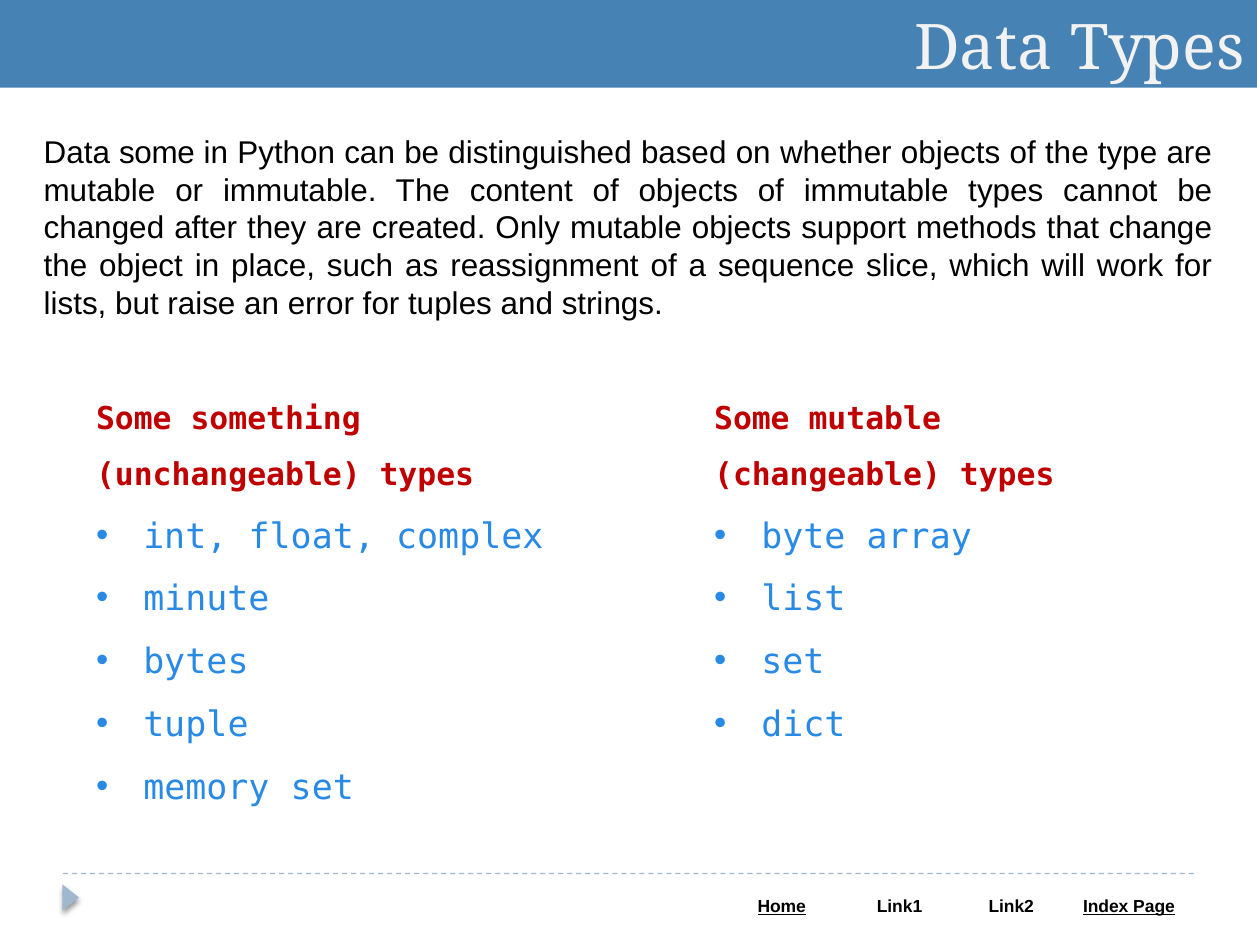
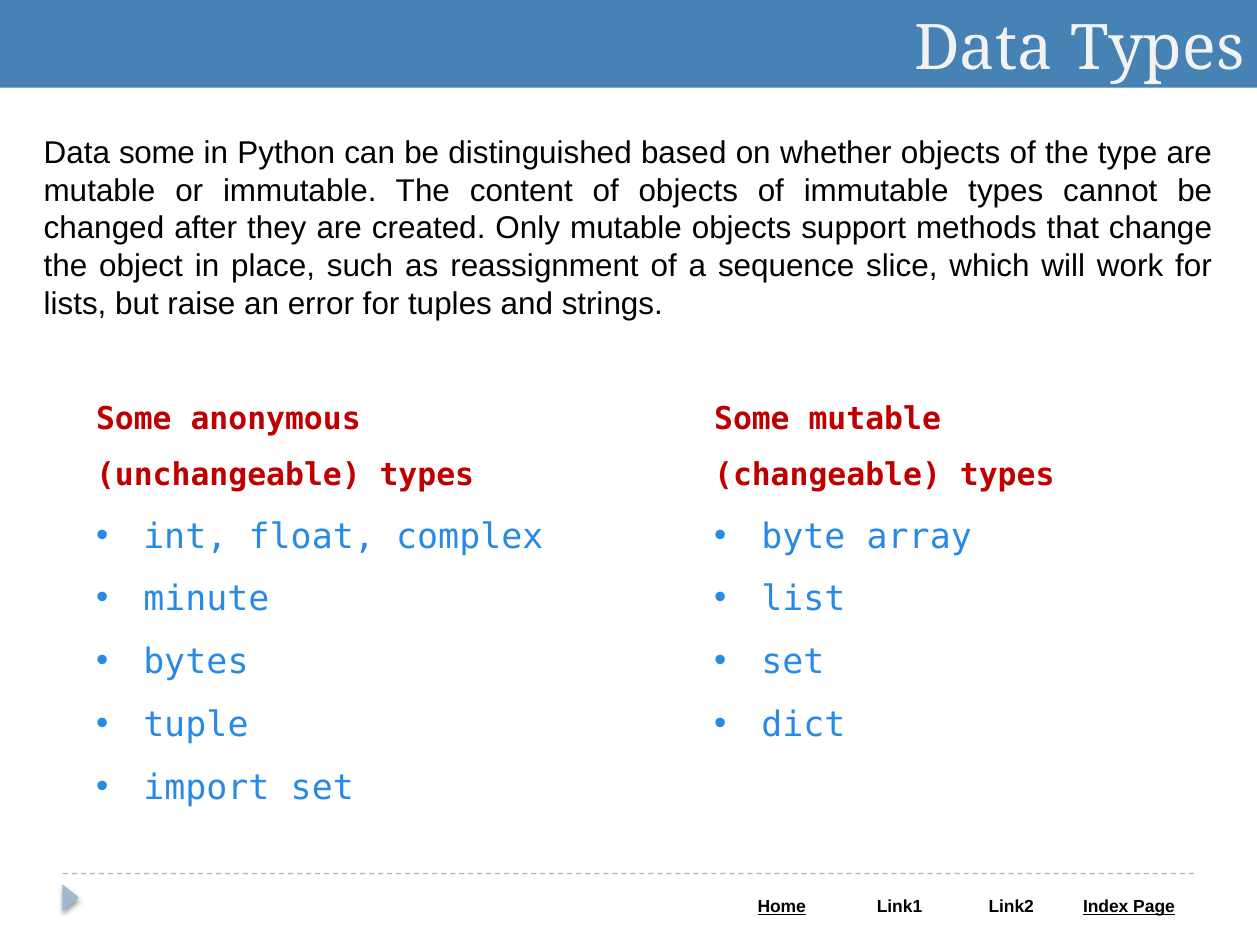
something: something -> anonymous
memory: memory -> import
